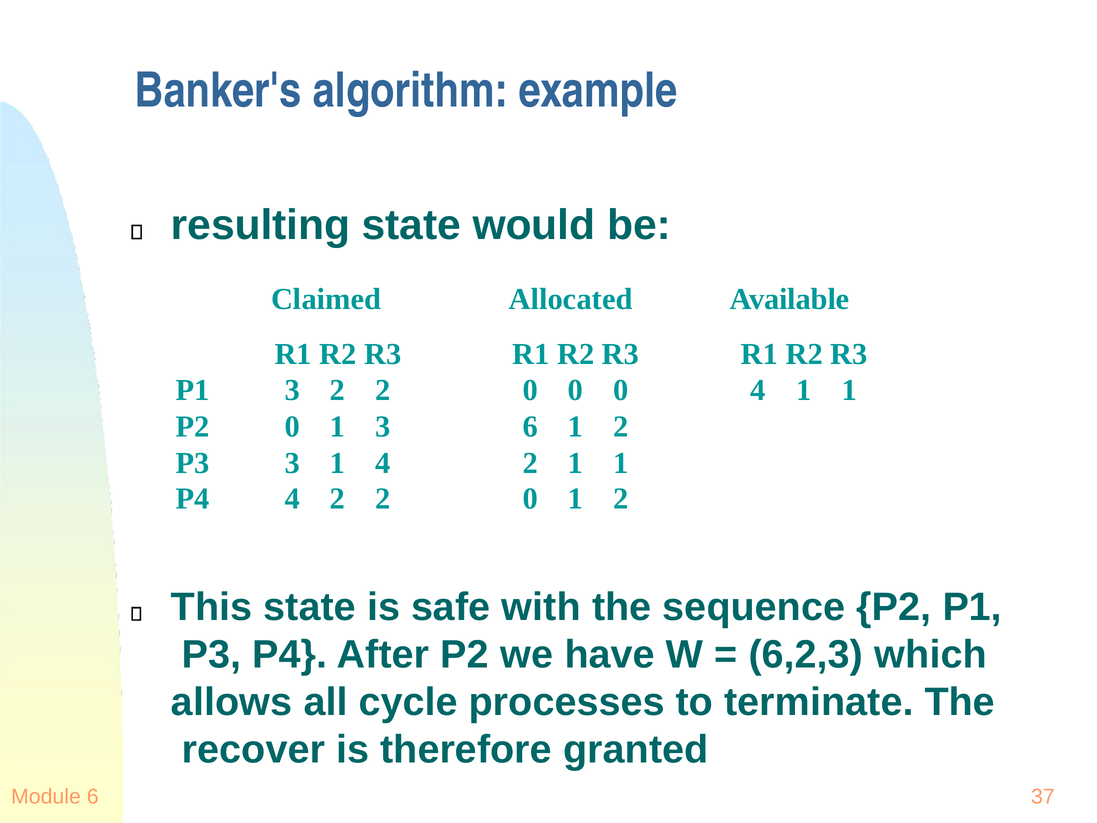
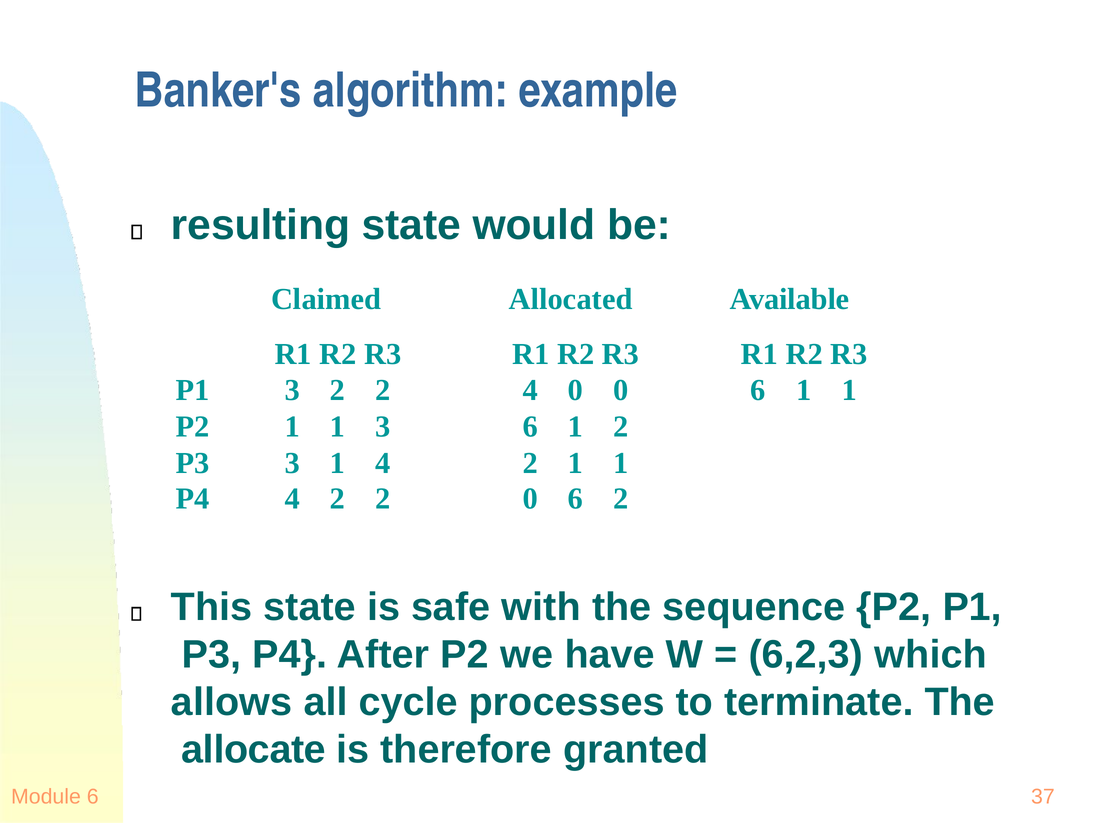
3 2 2 0: 0 -> 4
0 0 4: 4 -> 6
P2 0: 0 -> 1
2 0 1: 1 -> 6
recover: recover -> allocate
